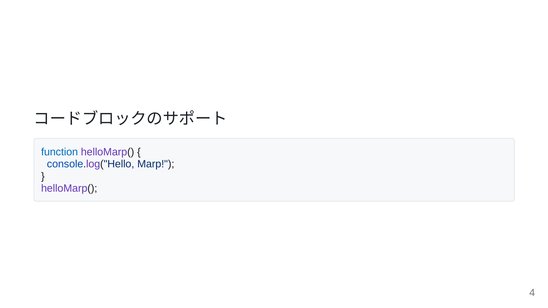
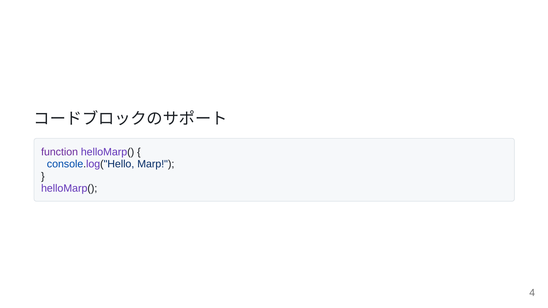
function colour: blue -> purple
